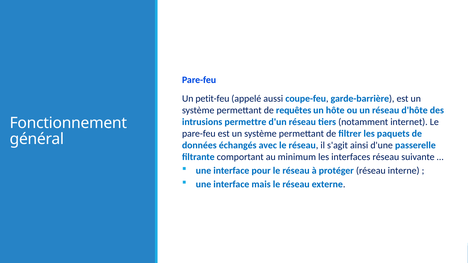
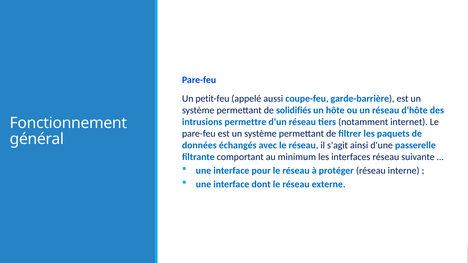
requêtes: requêtes -> solidifiés
mais: mais -> dont
